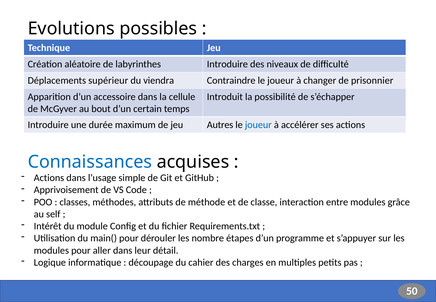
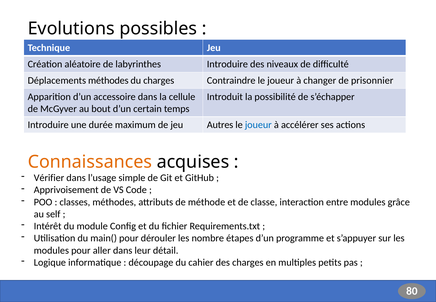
Déplacements supérieur: supérieur -> méthodes
du viendra: viendra -> charges
Connaissances colour: blue -> orange
Actions at (49, 178): Actions -> Vérifier
50: 50 -> 80
